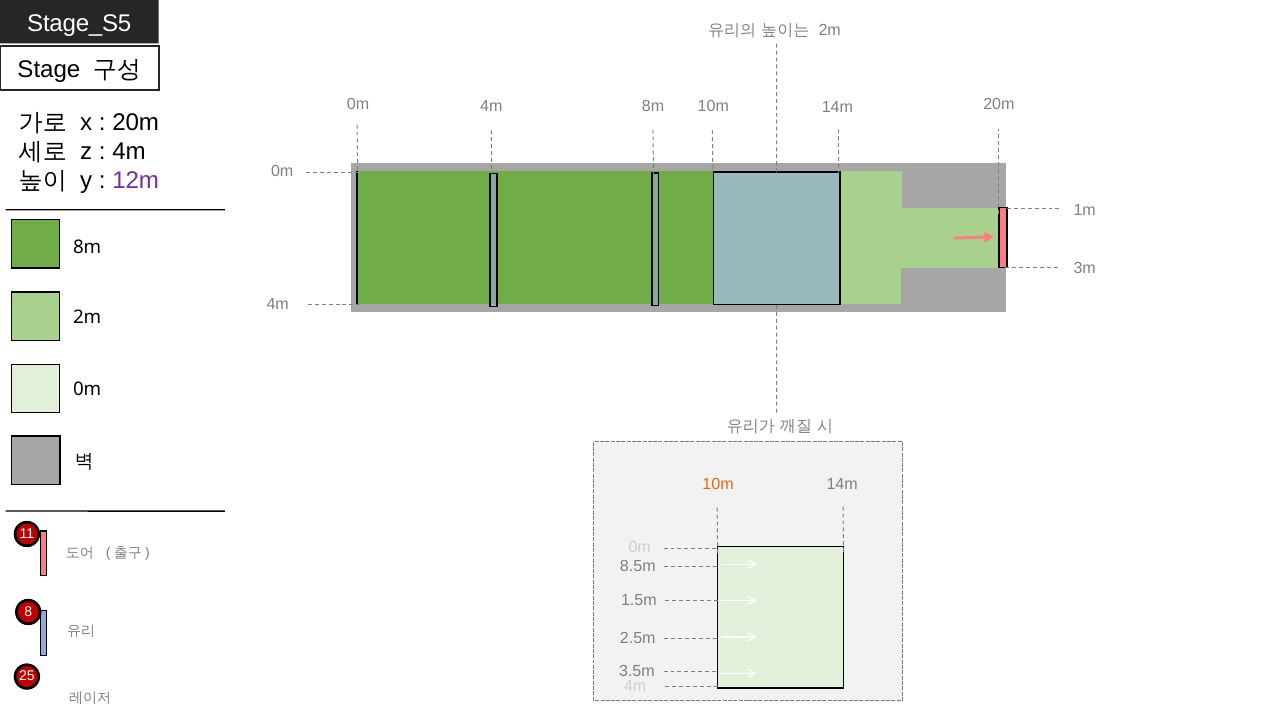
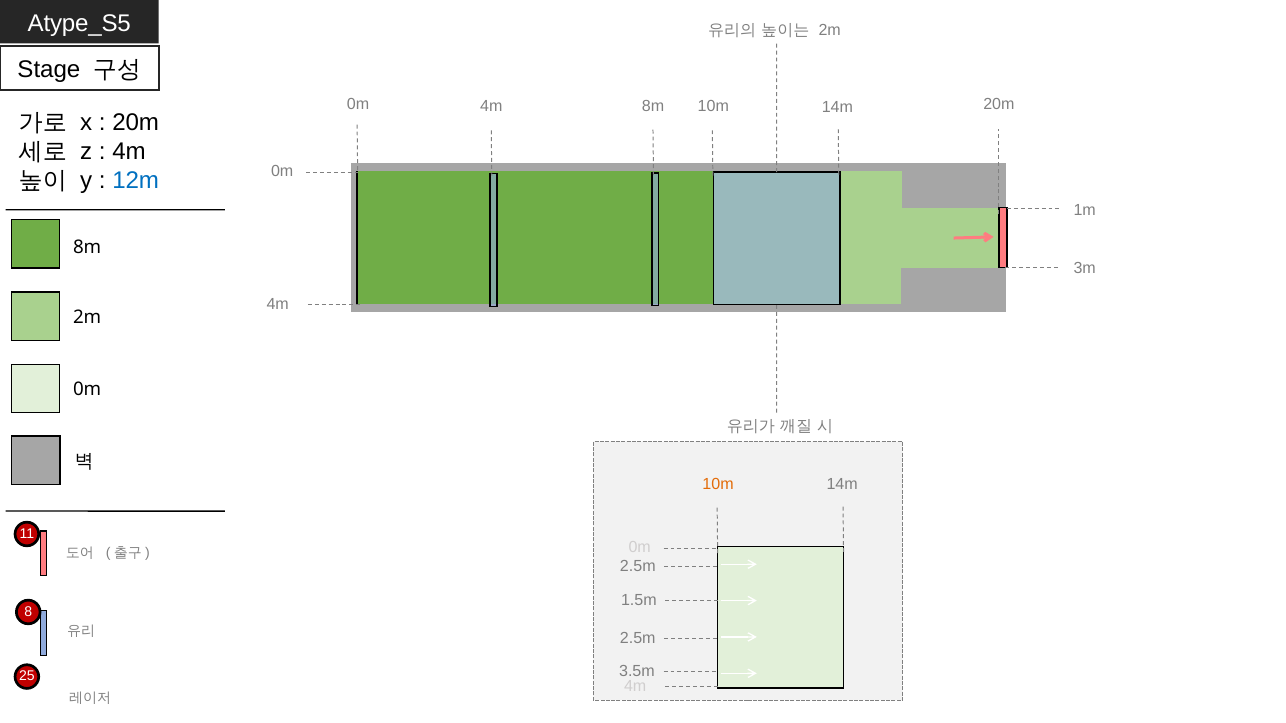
Stage_S5: Stage_S5 -> Atype_S5
12m colour: purple -> blue
8.5m at (638, 566): 8.5m -> 2.5m
